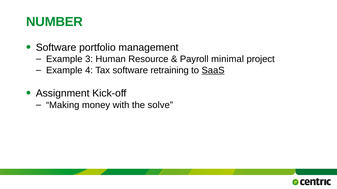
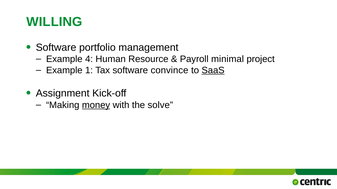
NUMBER: NUMBER -> WILLING
3: 3 -> 4
4: 4 -> 1
retraining: retraining -> convince
money underline: none -> present
